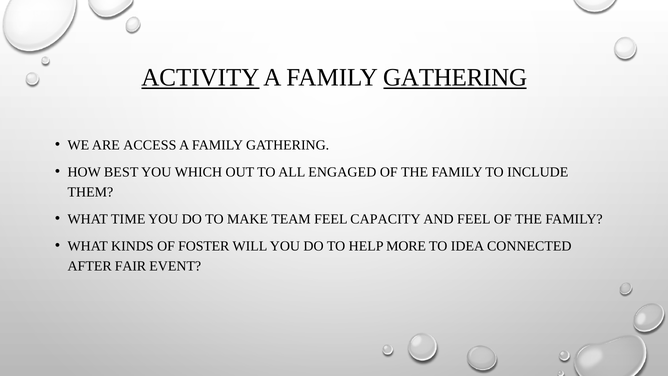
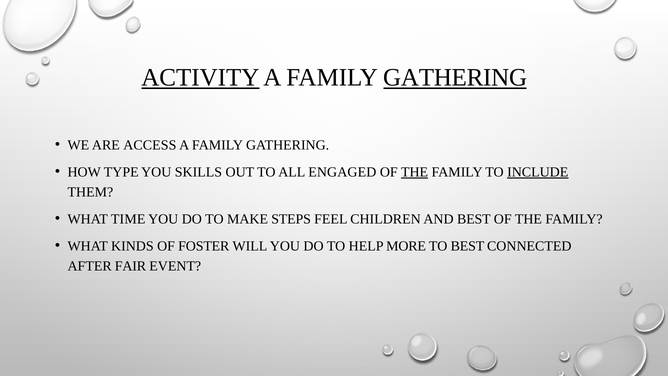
BEST: BEST -> TYPE
WHICH: WHICH -> SKILLS
THE at (415, 172) underline: none -> present
INCLUDE underline: none -> present
TEAM: TEAM -> STEPS
CAPACITY: CAPACITY -> CHILDREN
AND FEEL: FEEL -> BEST
TO IDEA: IDEA -> BEST
